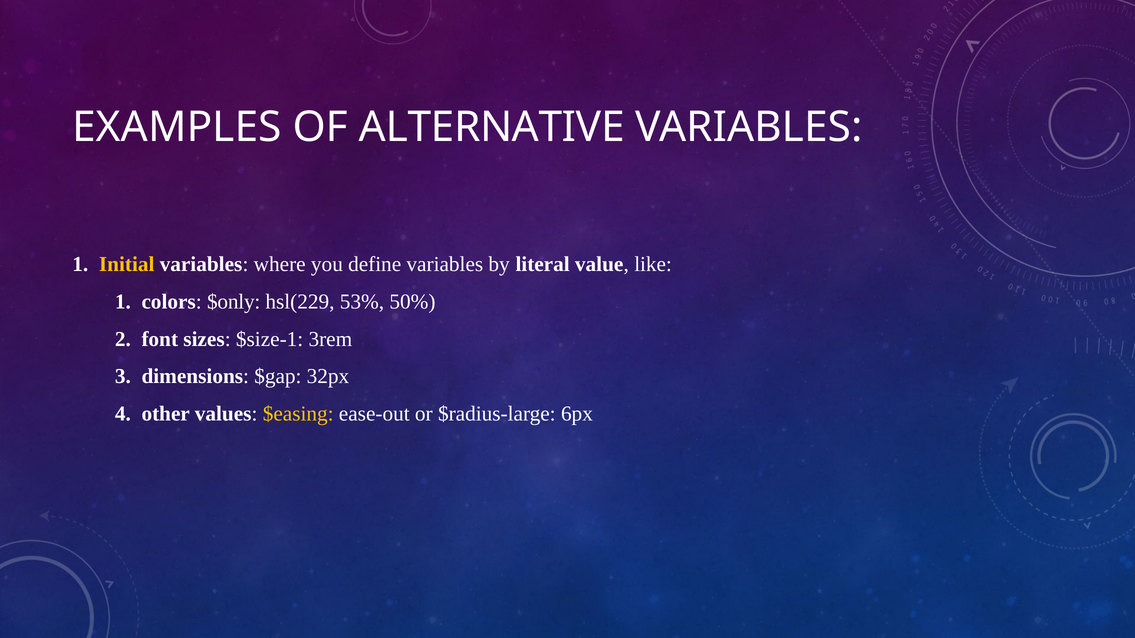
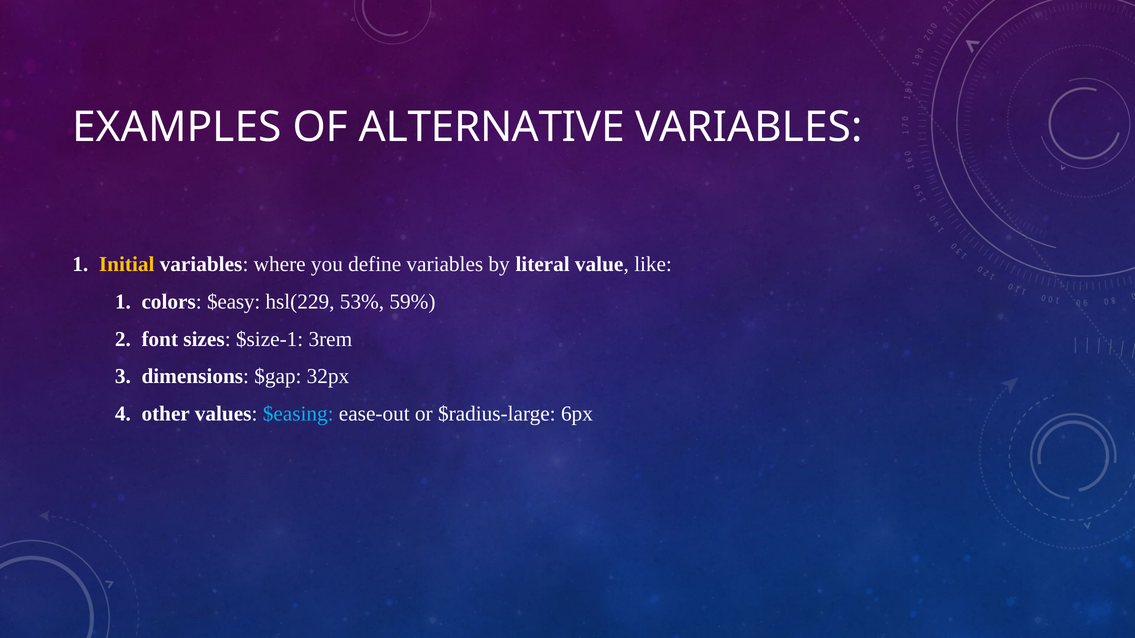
$only: $only -> $easy
50%: 50% -> 59%
$easing colour: yellow -> light blue
